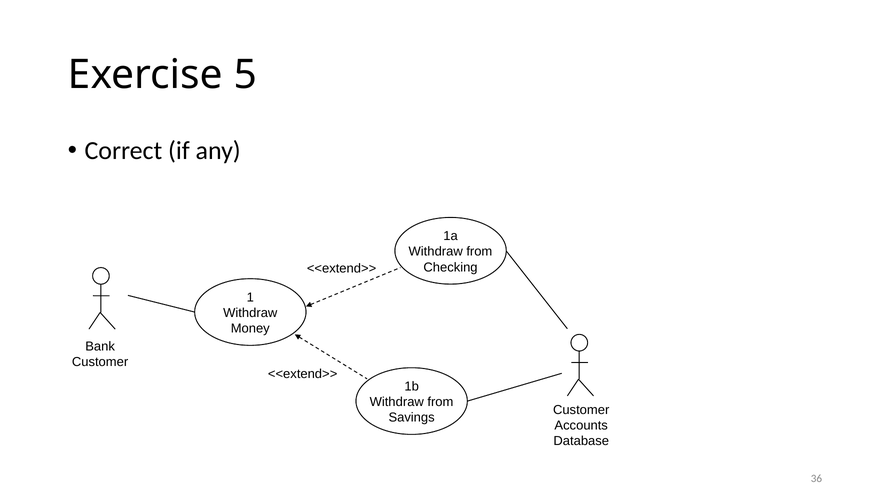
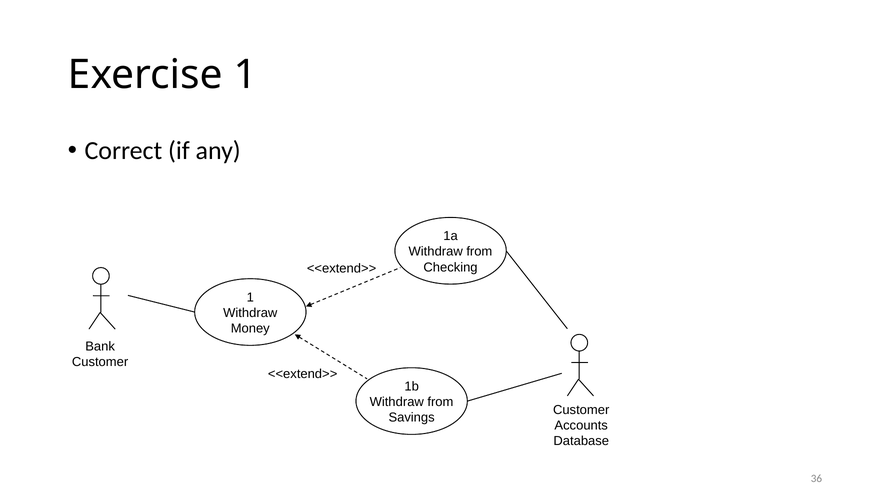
Exercise 5: 5 -> 1
